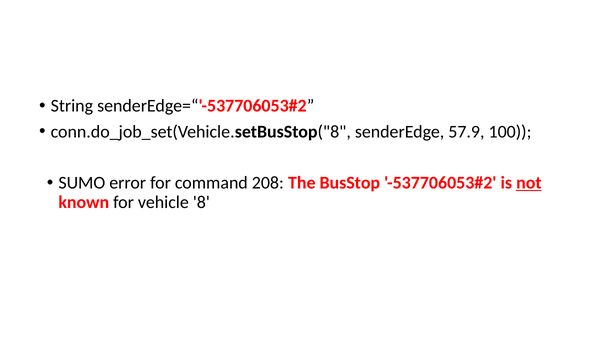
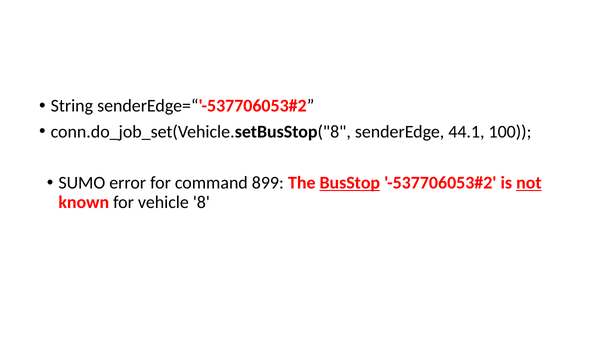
57.9: 57.9 -> 44.1
208: 208 -> 899
BusStop underline: none -> present
